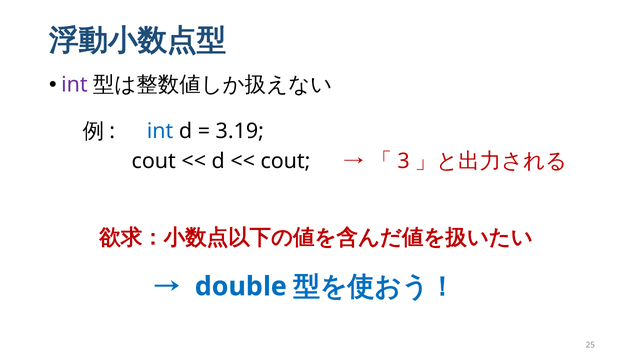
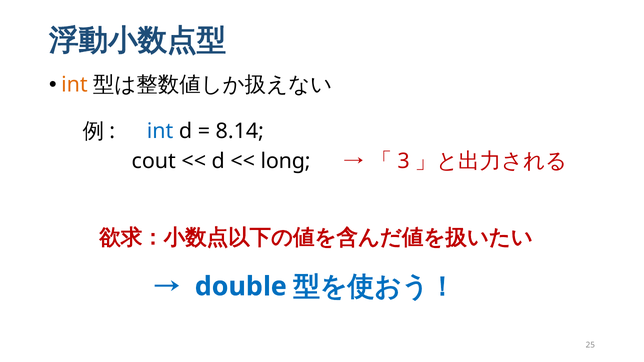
int at (74, 85) colour: purple -> orange
3.19: 3.19 -> 8.14
cout at (285, 161): cout -> long
